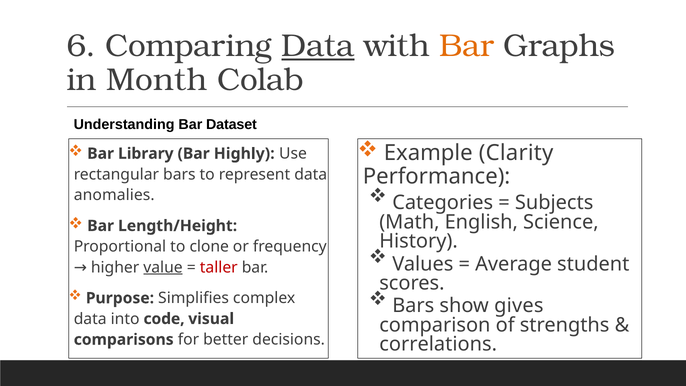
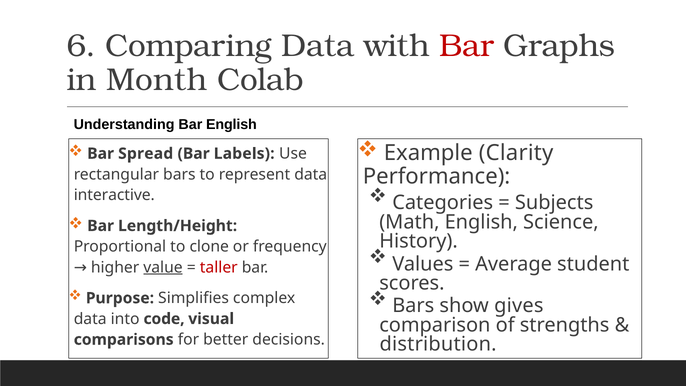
Data at (318, 46) underline: present -> none
Bar at (467, 46) colour: orange -> red
Bar Dataset: Dataset -> English
Library: Library -> Spread
Highly: Highly -> Labels
anomalies: anomalies -> interactive
correlations: correlations -> distribution
